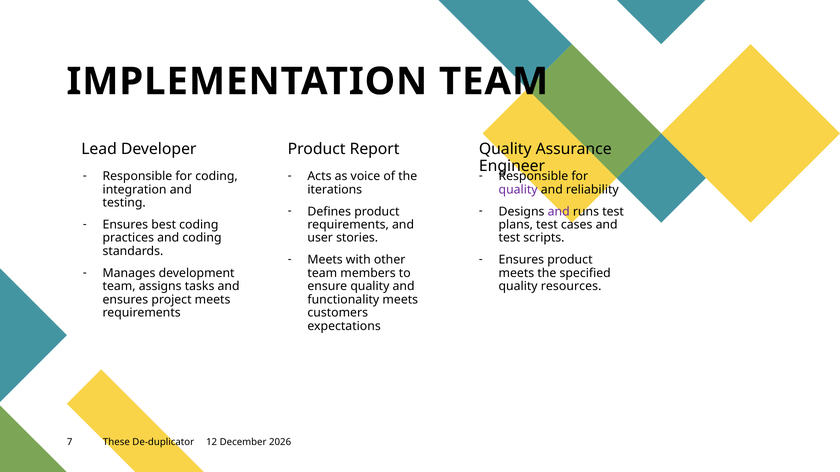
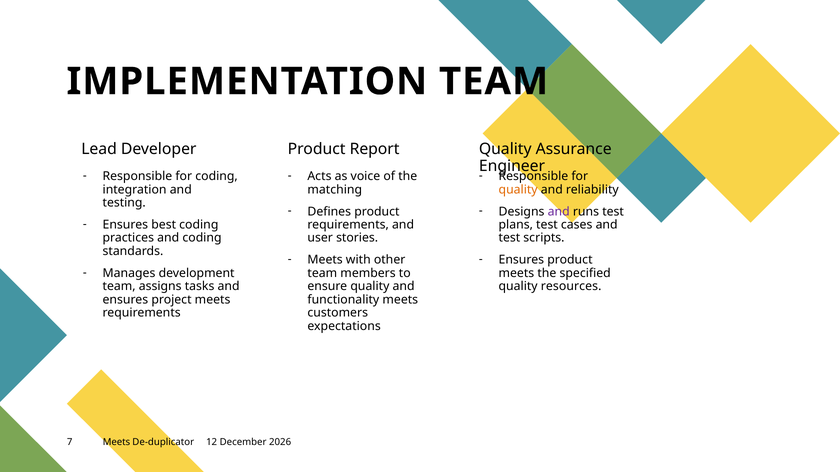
iterations: iterations -> matching
quality at (518, 190) colour: purple -> orange
7 These: These -> Meets
